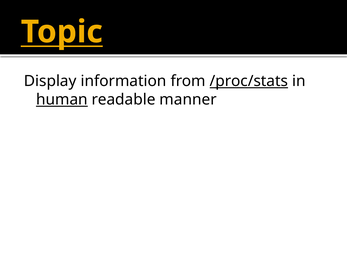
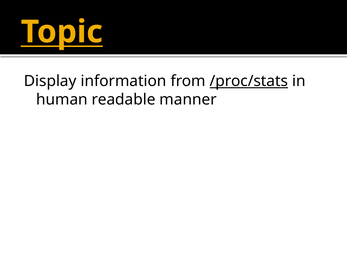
human underline: present -> none
